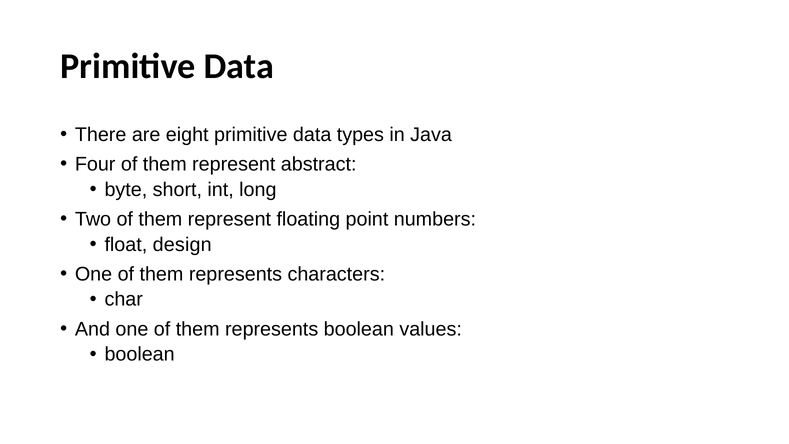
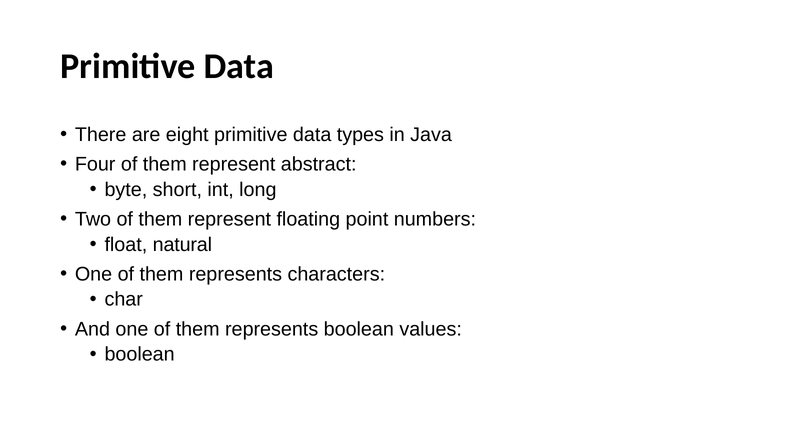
design: design -> natural
